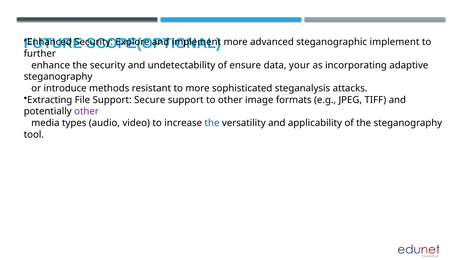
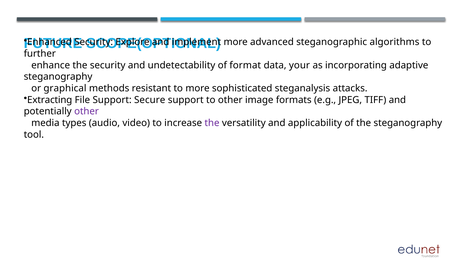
steganographic implement: implement -> algorithms
ensure: ensure -> format
introduce: introduce -> graphical
the at (212, 123) colour: blue -> purple
